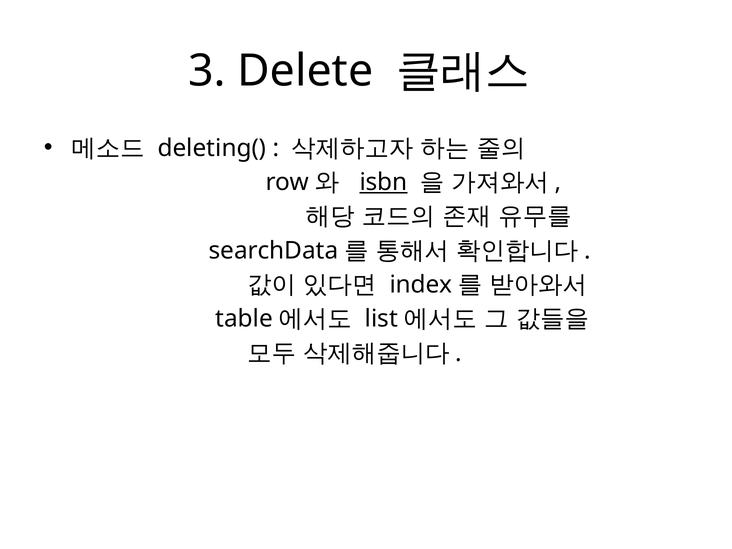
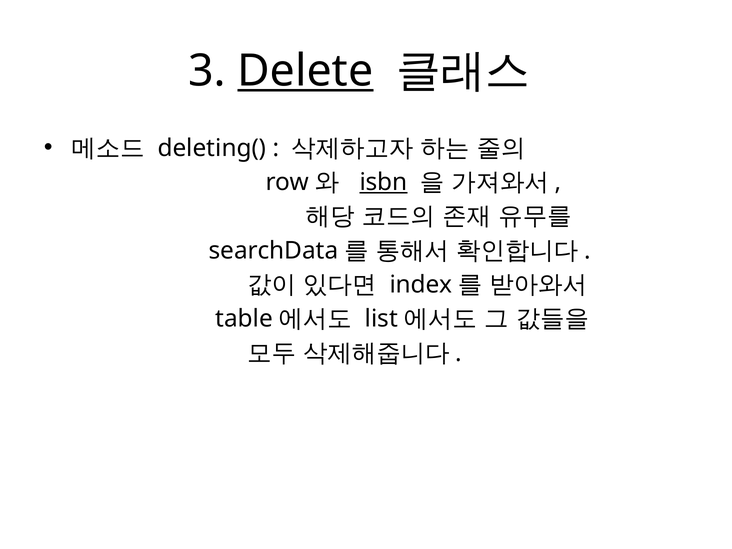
Delete underline: none -> present
